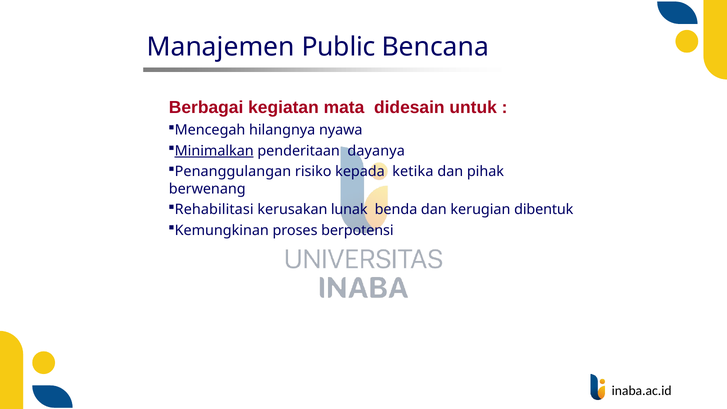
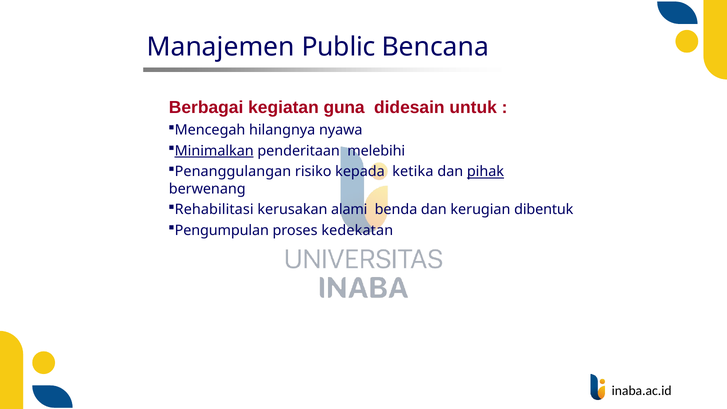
mata: mata -> guna
dayanya: dayanya -> melebihi
pihak underline: none -> present
lunak: lunak -> alami
Kemungkinan: Kemungkinan -> Pengumpulan
berpotensi: berpotensi -> kedekatan
